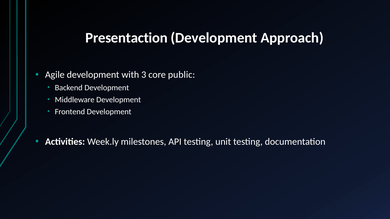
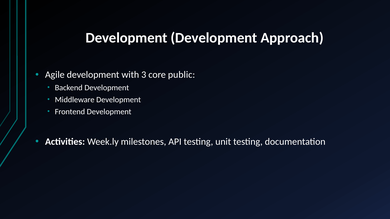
Presentaction at (127, 38): Presentaction -> Development
